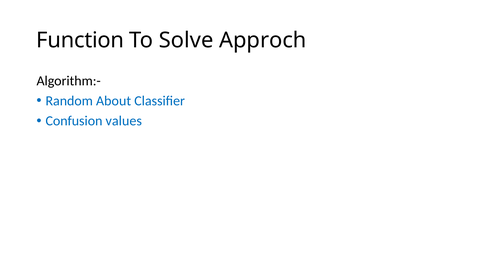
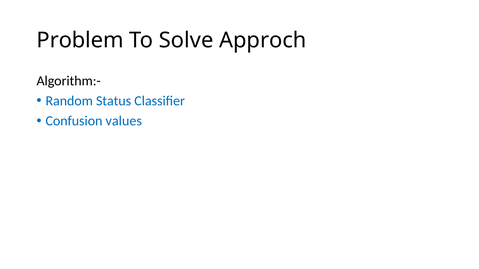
Function: Function -> Problem
About: About -> Status
